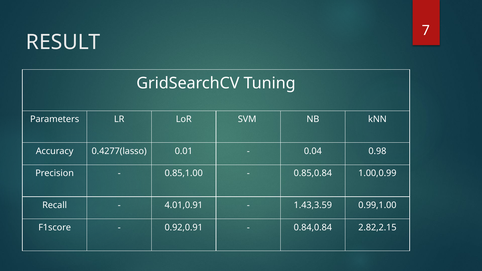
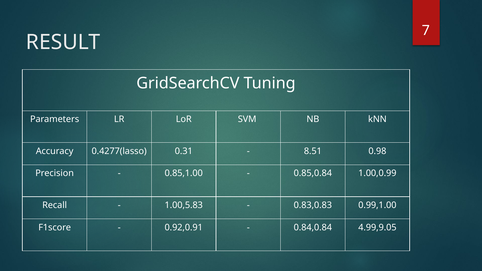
0.01: 0.01 -> 0.31
0.04: 0.04 -> 8.51
4.01,0.91: 4.01,0.91 -> 1.00,5.83
1.43,3.59: 1.43,3.59 -> 0.83,0.83
2.82,2.15: 2.82,2.15 -> 4.99,9.05
